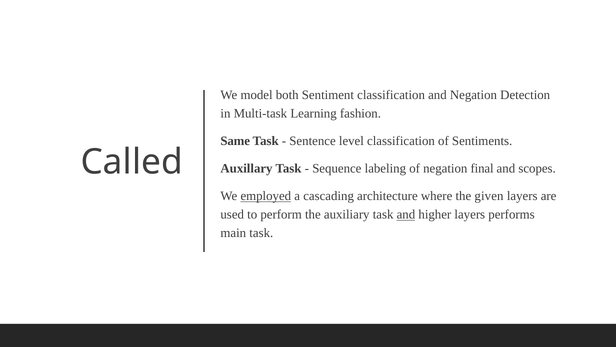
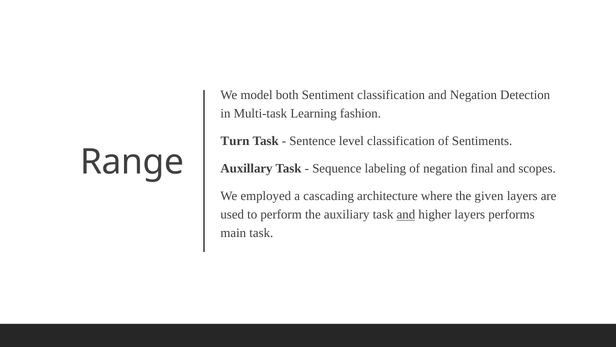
Same: Same -> Turn
Called: Called -> Range
employed underline: present -> none
